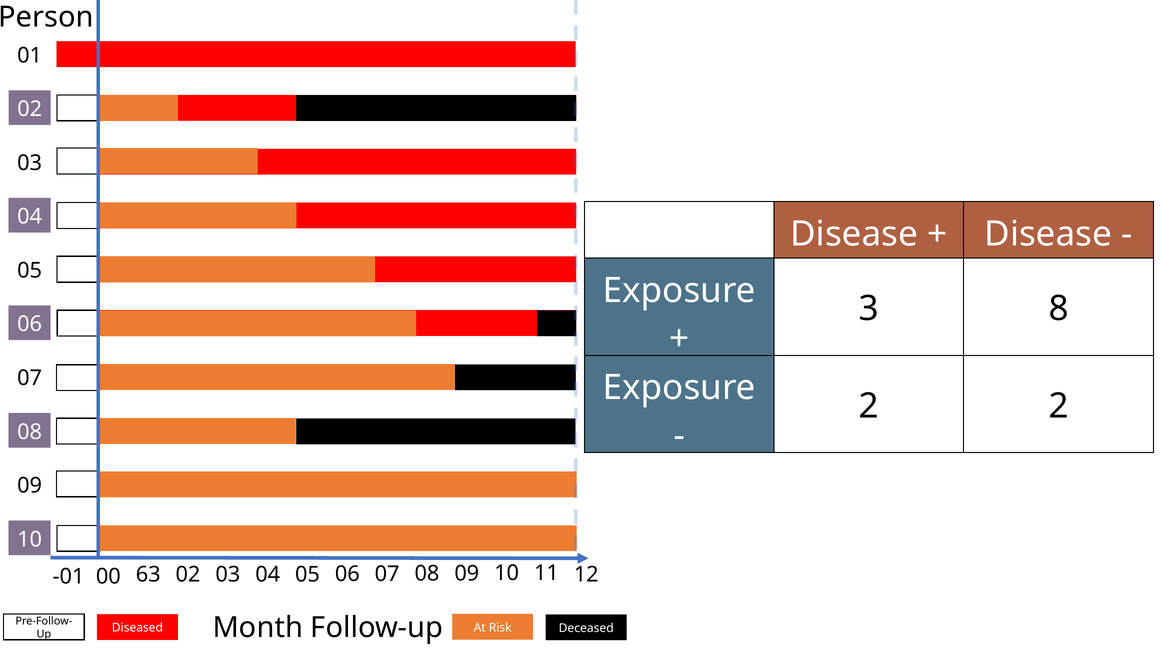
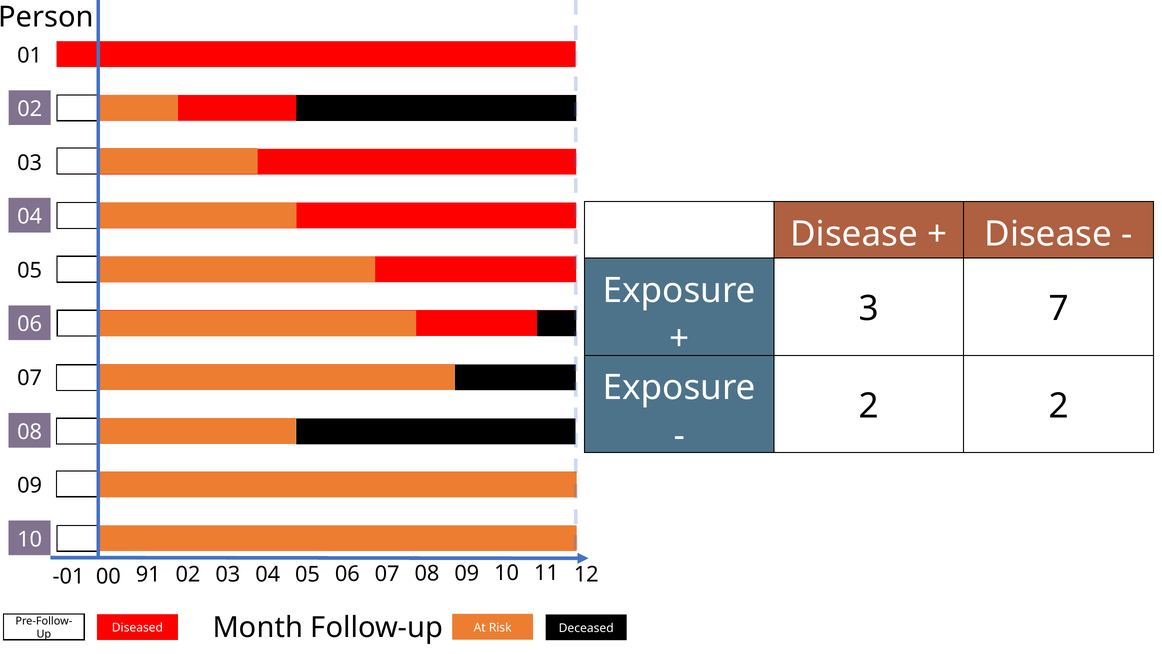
8: 8 -> 7
63: 63 -> 91
